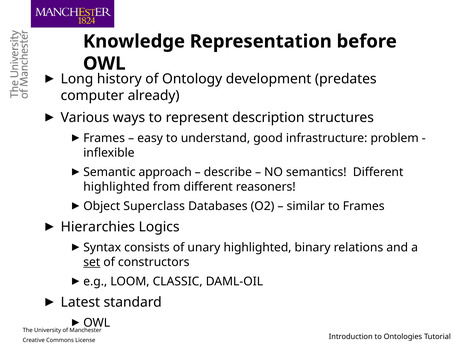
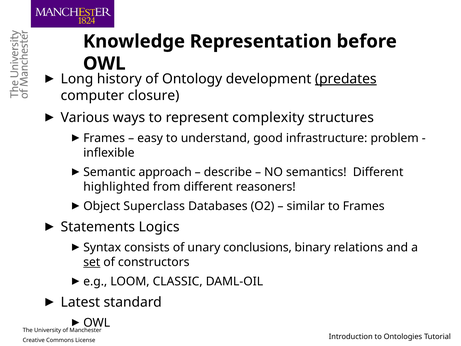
predates underline: none -> present
already: already -> closure
description: description -> complexity
Hierarchies: Hierarchies -> Statements
unary highlighted: highlighted -> conclusions
